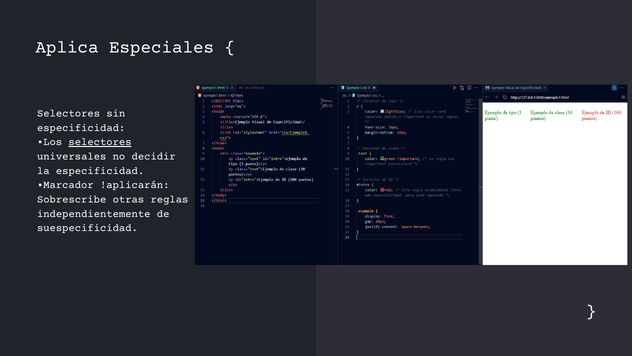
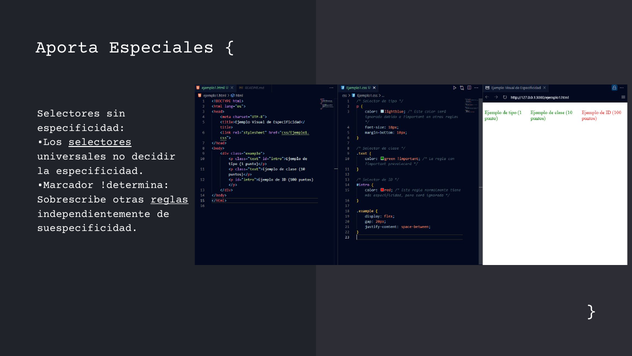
Aplica: Aplica -> Aporta
!aplicarán: !aplicarán -> !determina
reglas underline: none -> present
